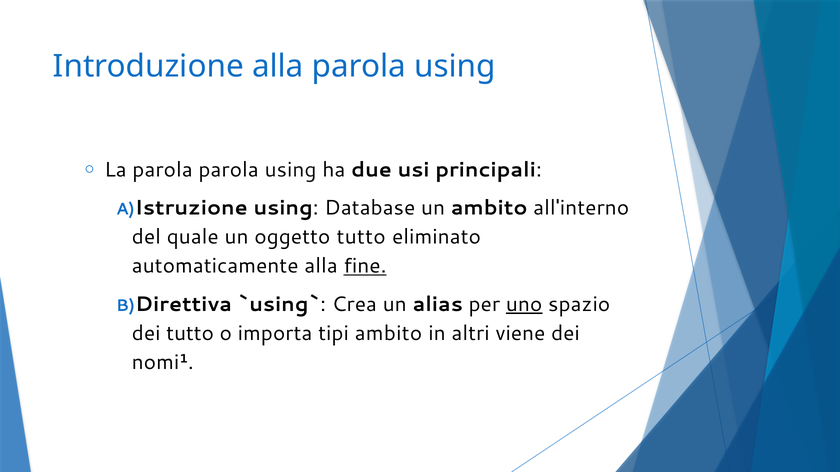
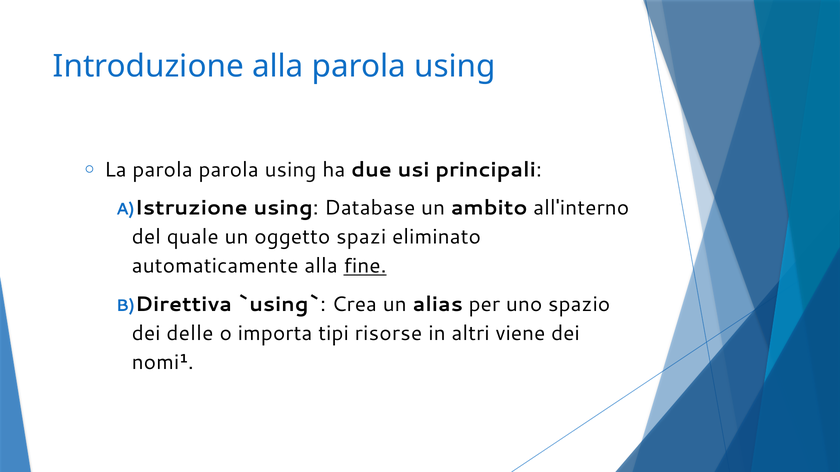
oggetto tutto: tutto -> spazi
uno underline: present -> none
dei tutto: tutto -> delle
tipi ambito: ambito -> risorse
